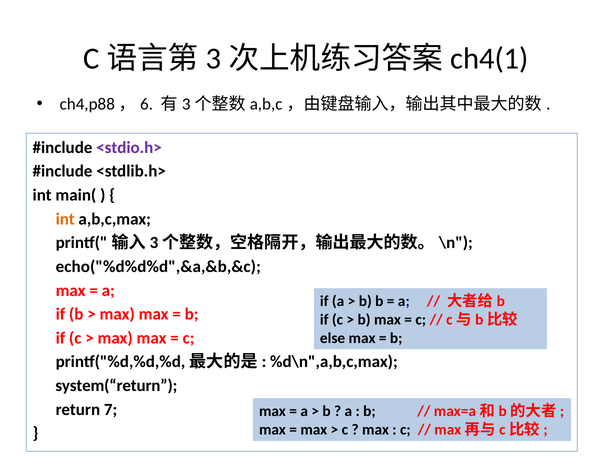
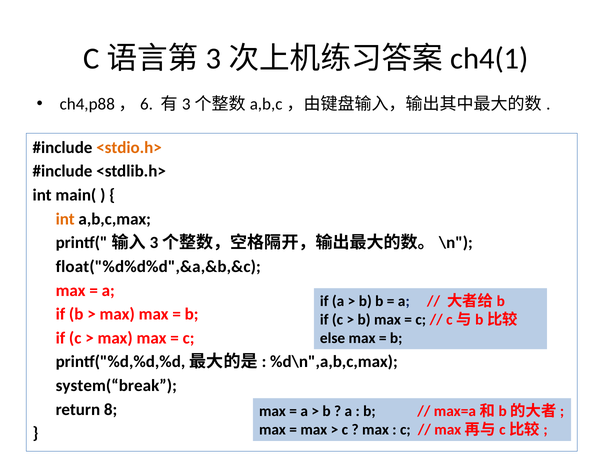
<stdio.h> colour: purple -> orange
echo("%d%d%d",&a,&b,&c: echo("%d%d%d",&a,&b,&c -> float("%d%d%d",&a,&b,&c
system(“return: system(“return -> system(“break
7: 7 -> 8
